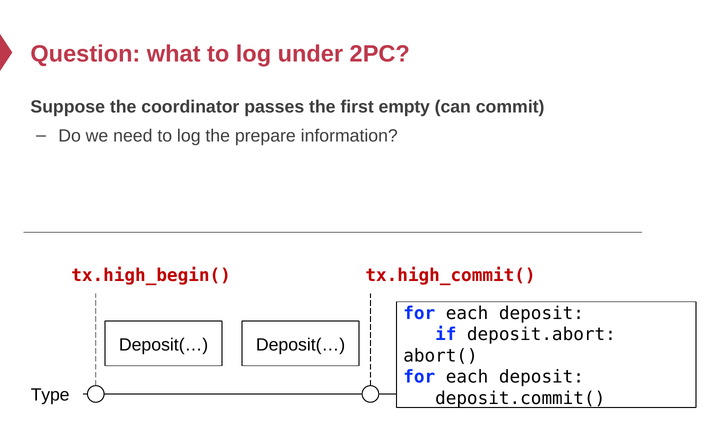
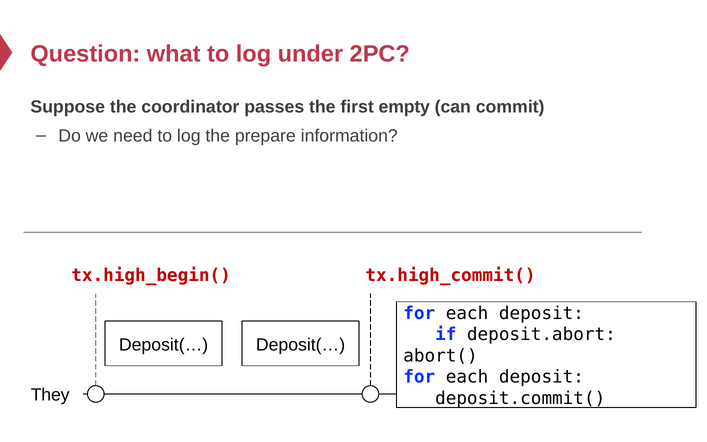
Type: Type -> They
